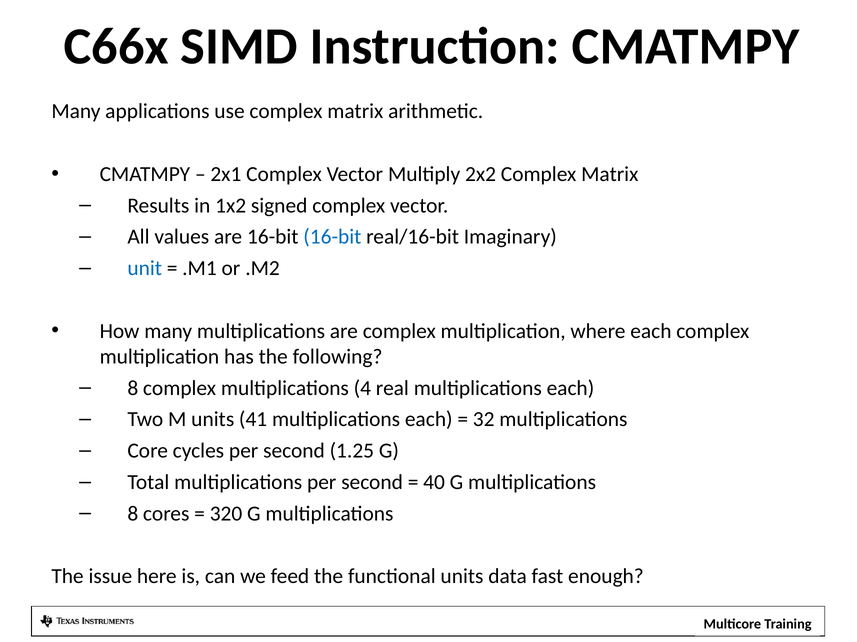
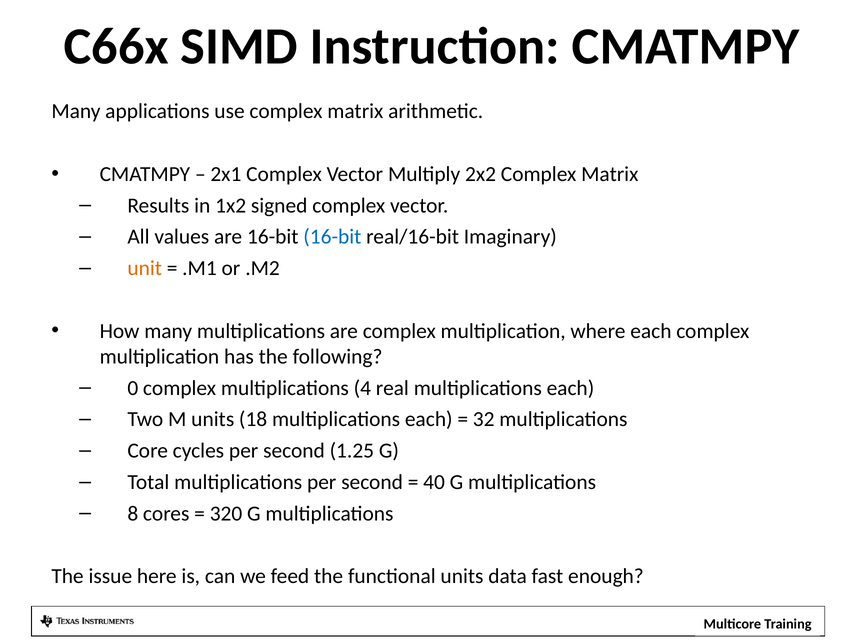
unit colour: blue -> orange
8 at (133, 388): 8 -> 0
41: 41 -> 18
